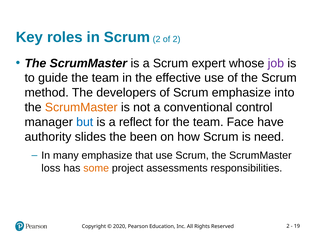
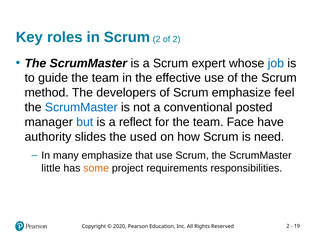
job colour: purple -> blue
into: into -> feel
ScrumMaster at (81, 107) colour: orange -> blue
control: control -> posted
been: been -> used
loss: loss -> little
assessments: assessments -> requirements
